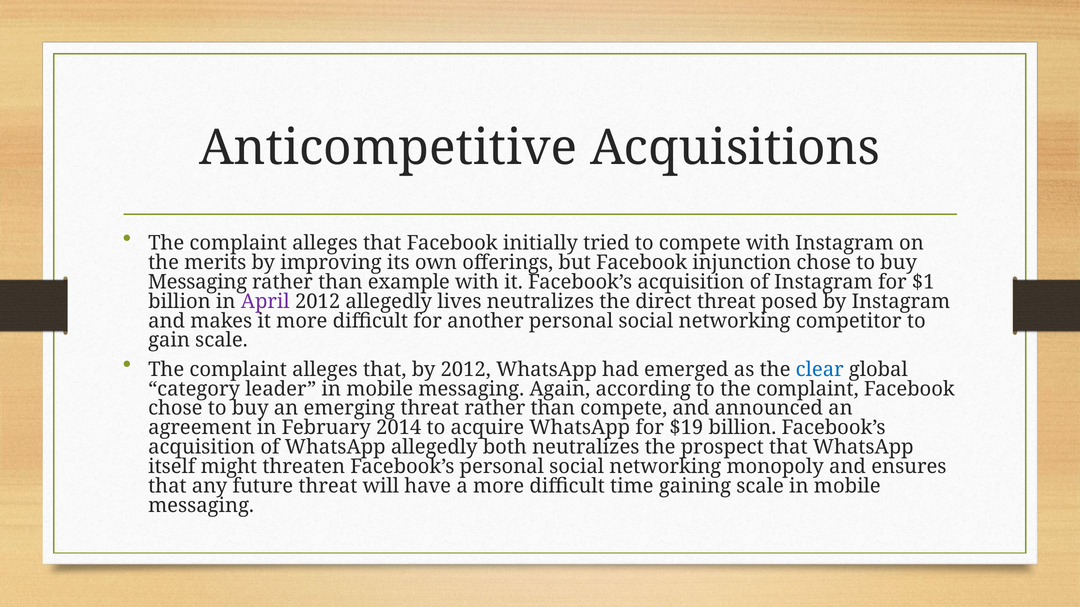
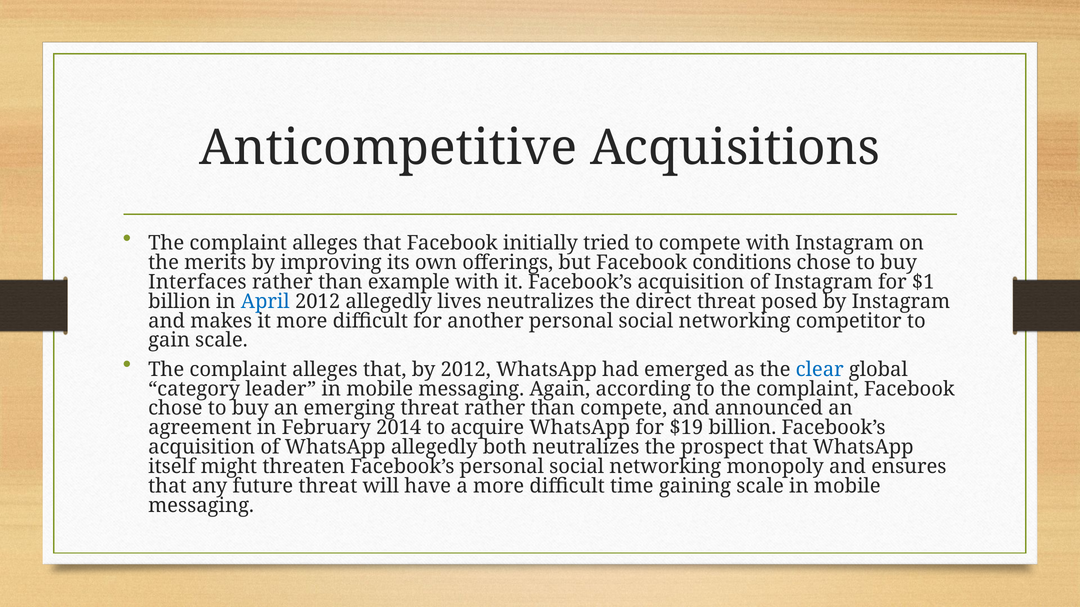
injunction: injunction -> conditions
Messaging at (198, 282): Messaging -> Interfaces
April colour: purple -> blue
